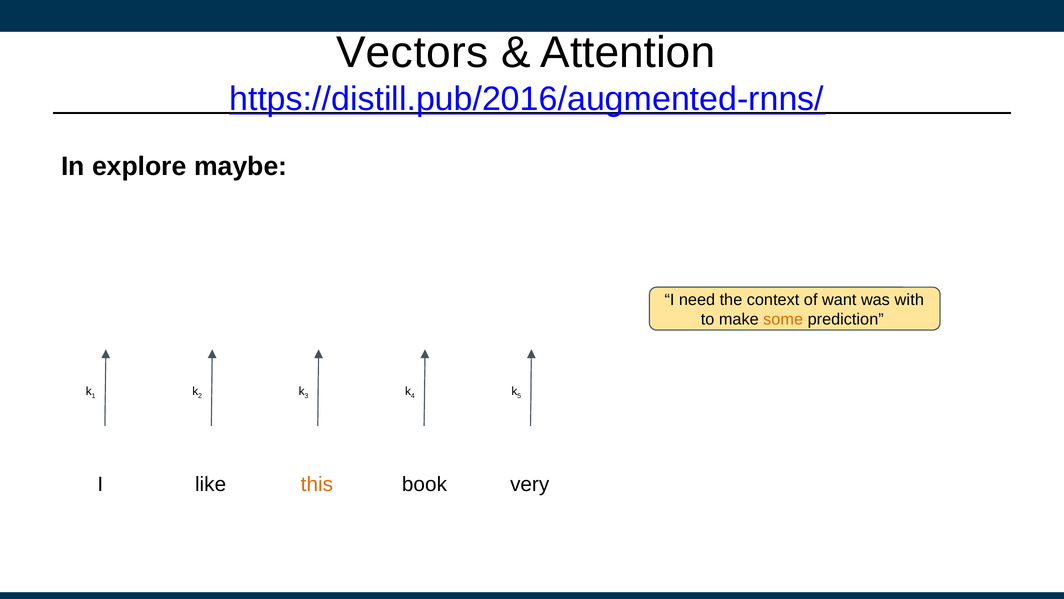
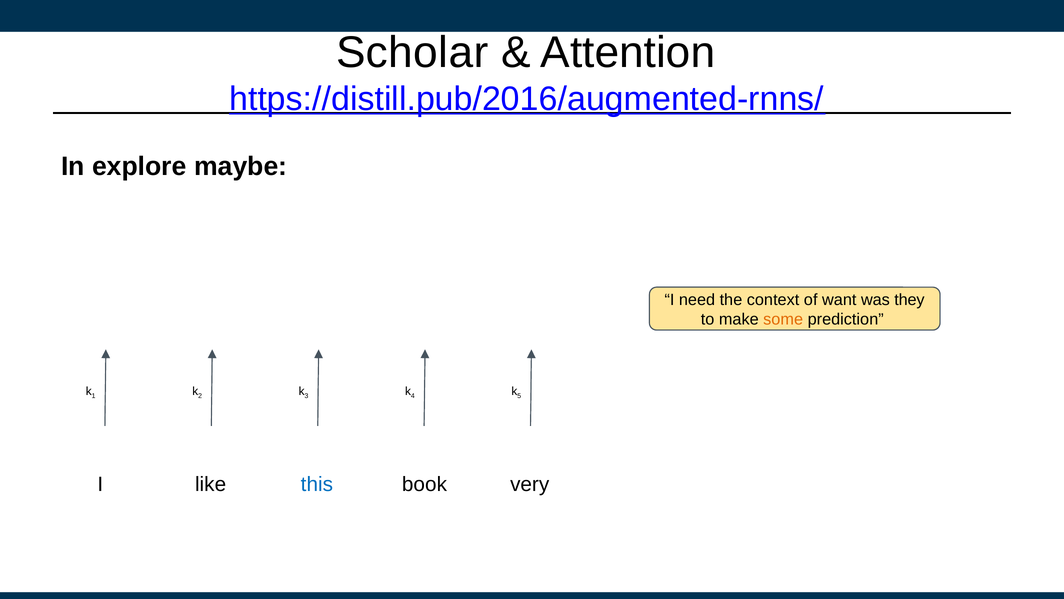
Vectors: Vectors -> Scholar
with: with -> they
this colour: orange -> blue
